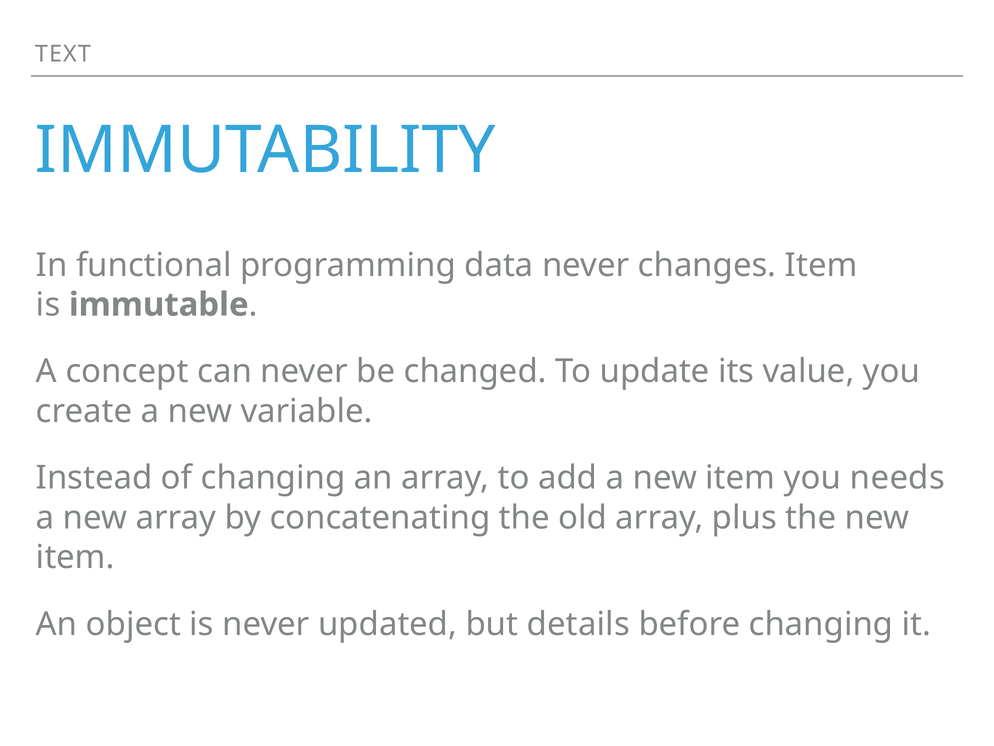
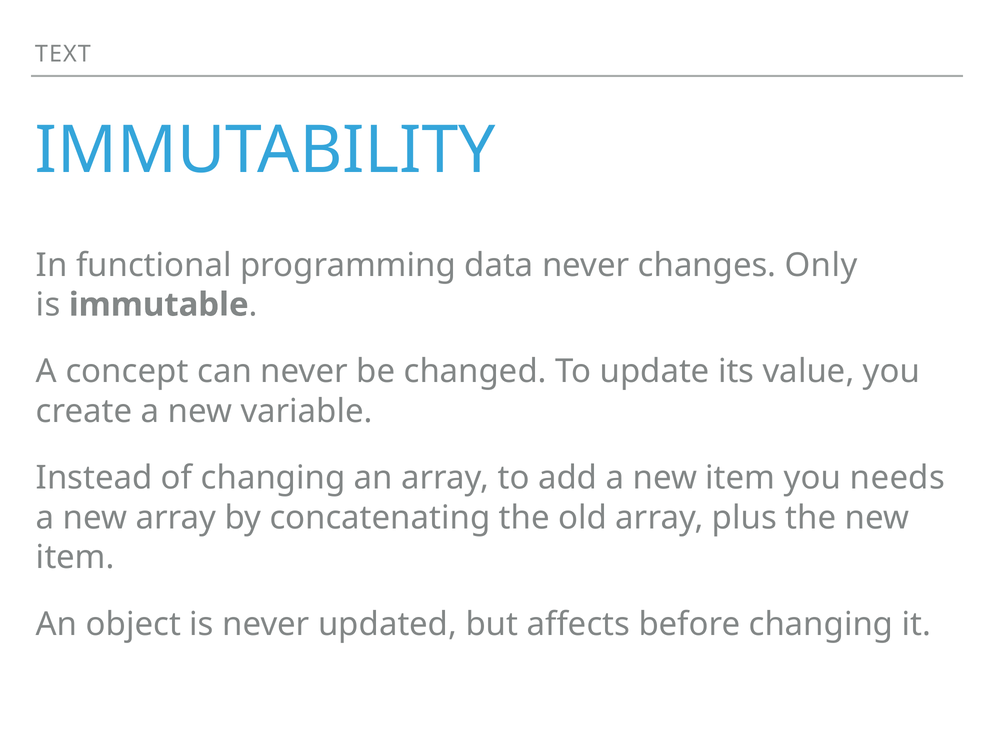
changes Item: Item -> Only
details: details -> affects
